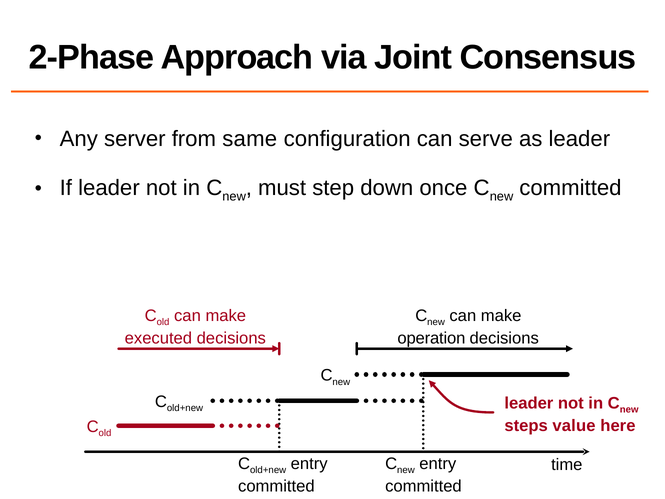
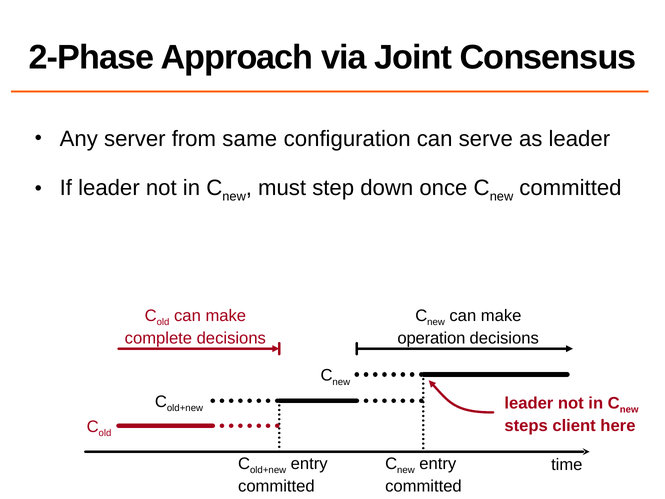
executed: executed -> complete
value: value -> client
